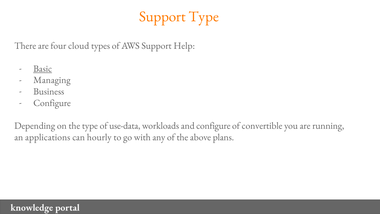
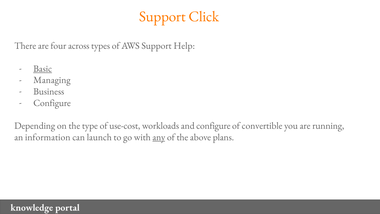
Support Type: Type -> Click
cloud: cloud -> across
use-data: use-data -> use-cost
applications: applications -> information
hourly: hourly -> launch
any underline: none -> present
